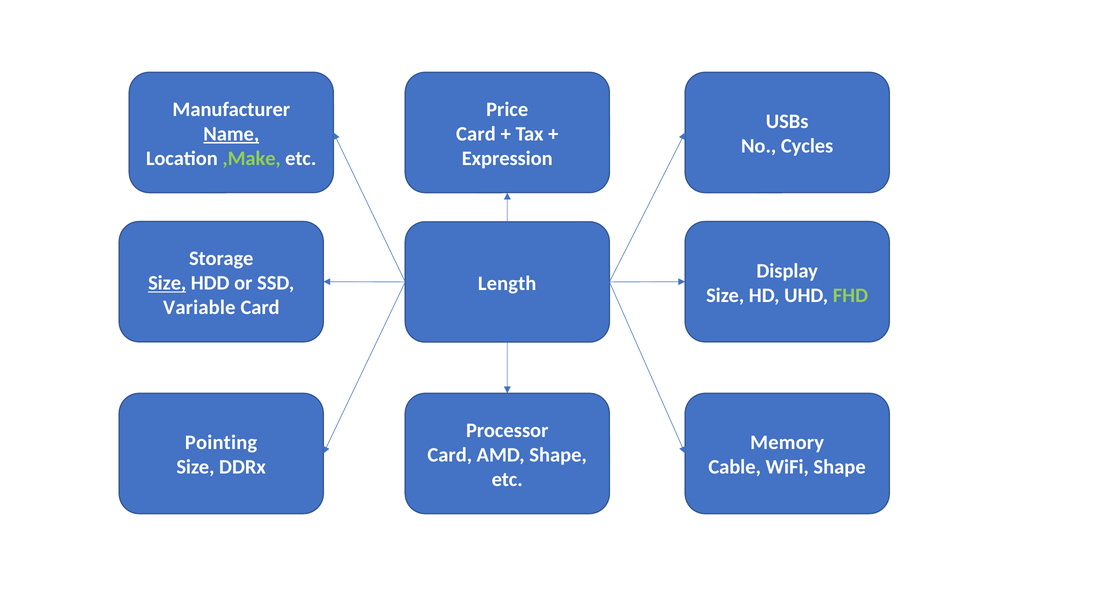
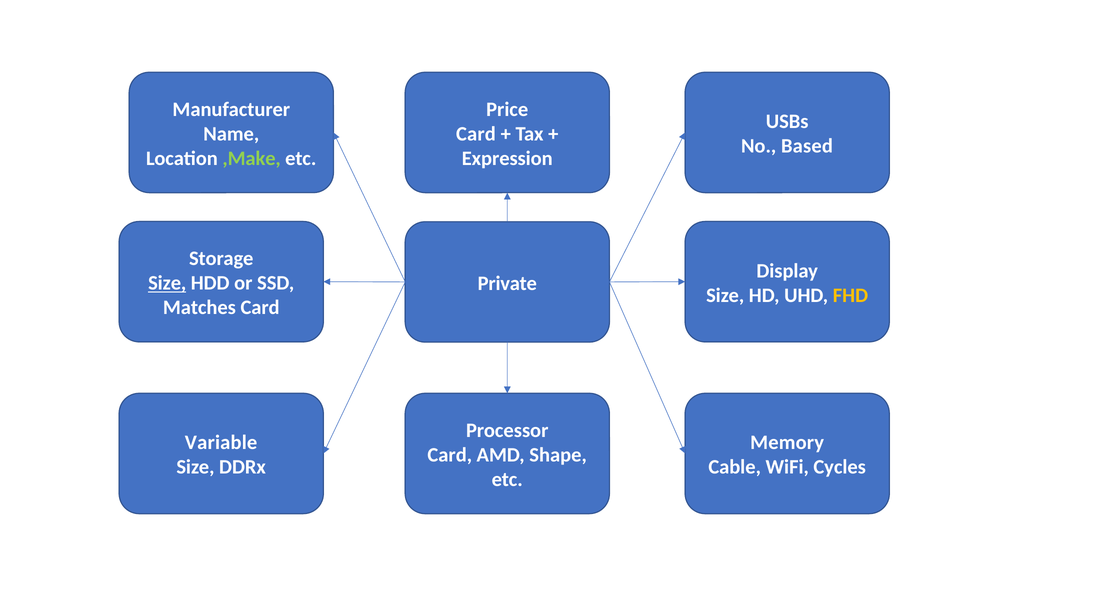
Name underline: present -> none
Cycles: Cycles -> Based
Length: Length -> Private
FHD colour: light green -> yellow
Variable: Variable -> Matches
Pointing: Pointing -> Variable
WiFi Shape: Shape -> Cycles
